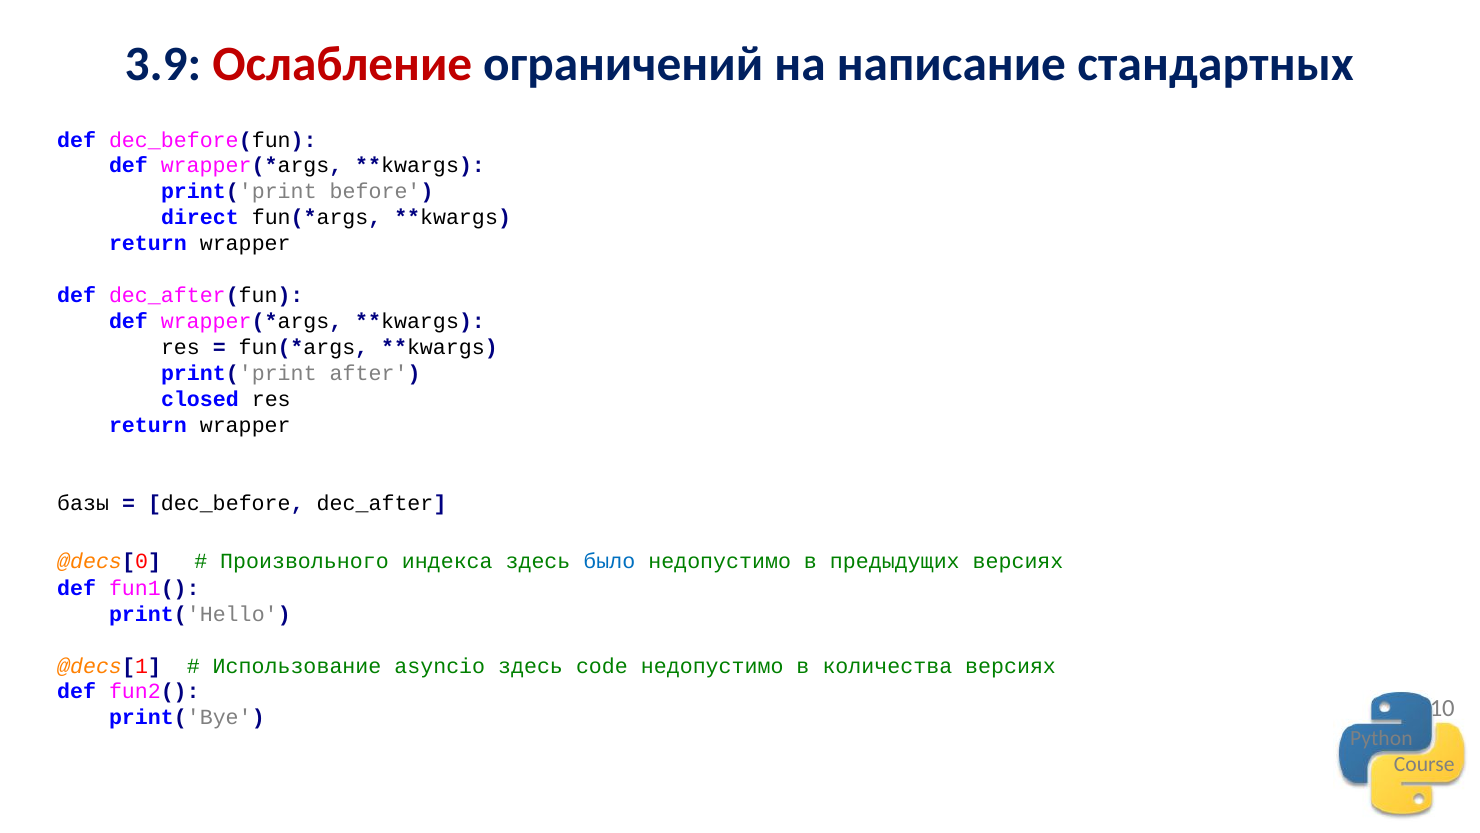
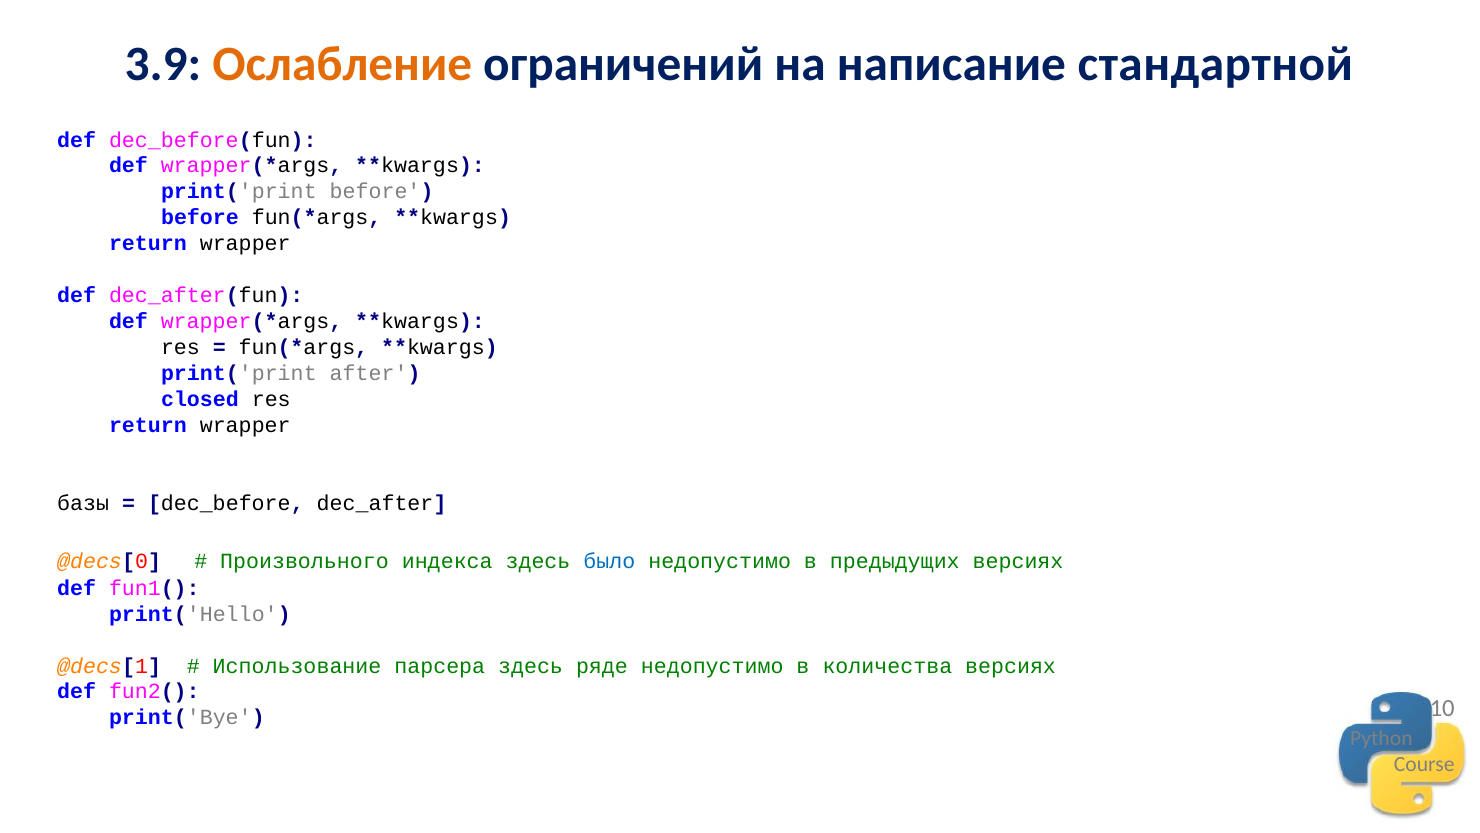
Ослабление colour: red -> orange
стандартных: стандартных -> стандартной
direct at (200, 218): direct -> before
asyncio: asyncio -> парсера
code: code -> ряде
